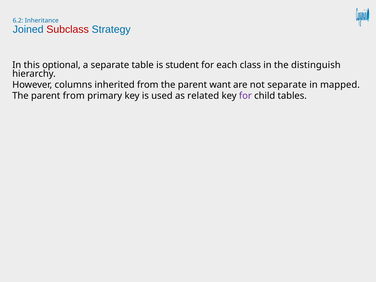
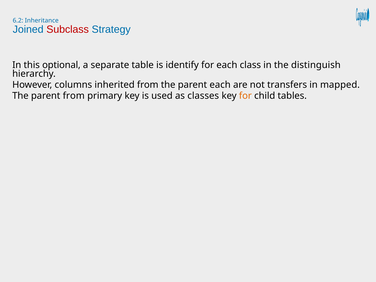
student: student -> identify
parent want: want -> each
not separate: separate -> transfers
related: related -> classes
for at (245, 96) colour: purple -> orange
